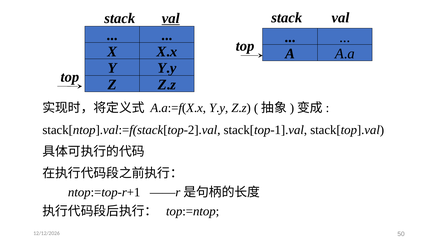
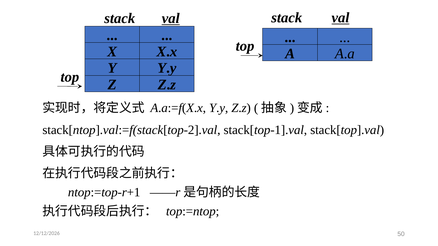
val at (340, 18) underline: none -> present
